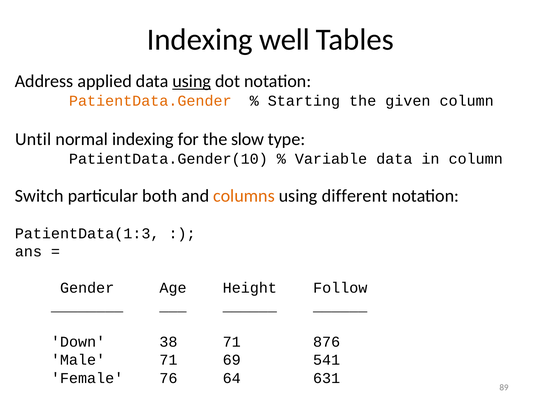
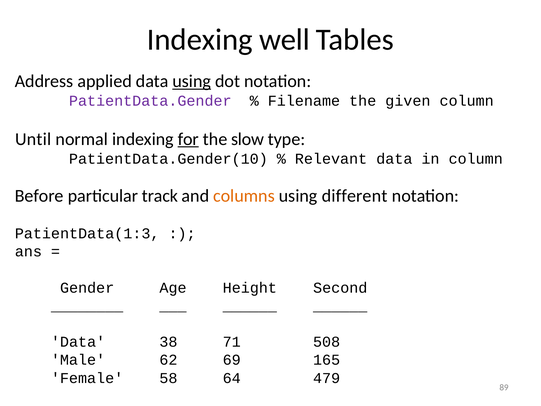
PatientData.Gender colour: orange -> purple
Starting: Starting -> Filename
for underline: none -> present
Variable: Variable -> Relevant
Switch: Switch -> Before
both: both -> track
Follow: Follow -> Second
Down at (78, 342): Down -> Data
876: 876 -> 508
Male 71: 71 -> 62
541: 541 -> 165
76: 76 -> 58
631: 631 -> 479
